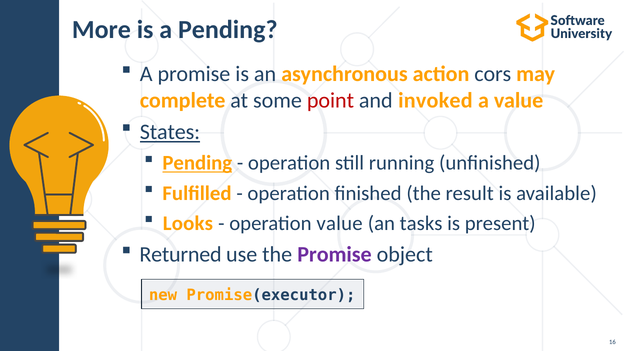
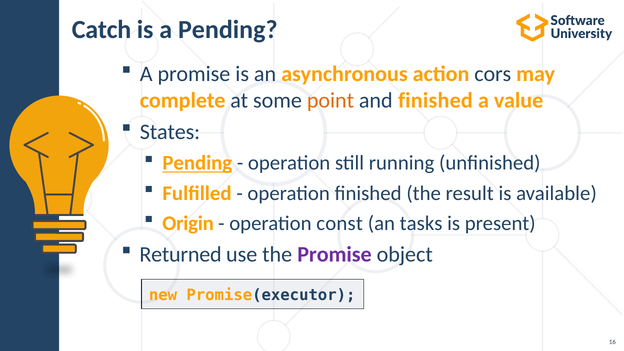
More: More -> Catch
point colour: red -> orange
and invoked: invoked -> finished
States underline: present -> none
Looks: Looks -> Origin
operation value: value -> const
